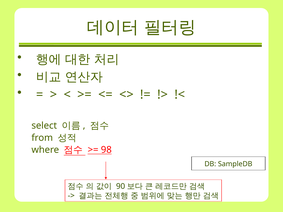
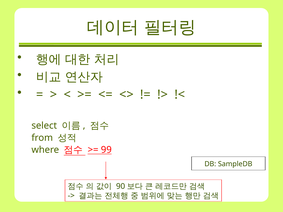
98: 98 -> 99
